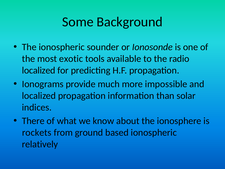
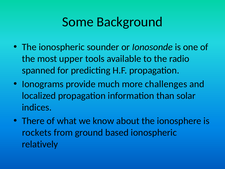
exotic: exotic -> upper
localized at (39, 70): localized -> spanned
impossible: impossible -> challenges
